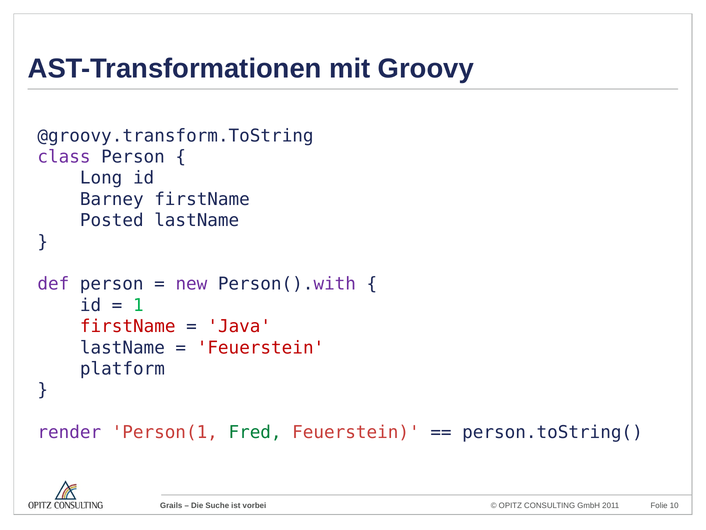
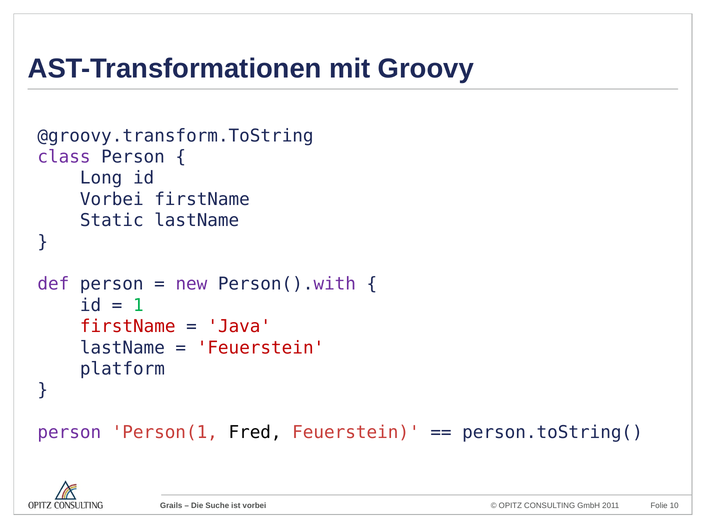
Barney at (112, 199): Barney -> Vorbei
Posted: Posted -> Static
render at (69, 432): render -> person
Fred colour: green -> black
